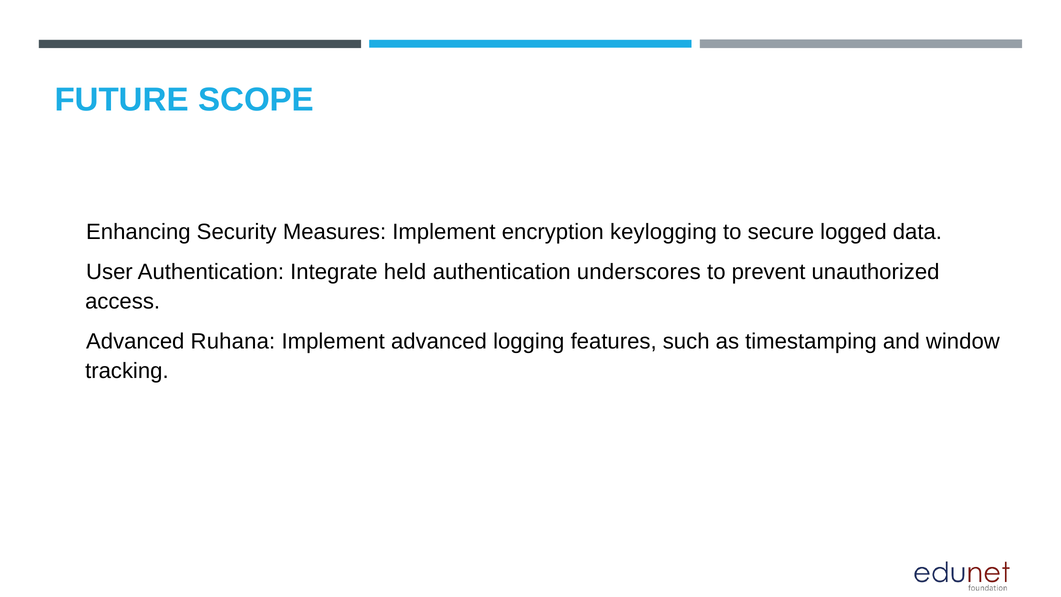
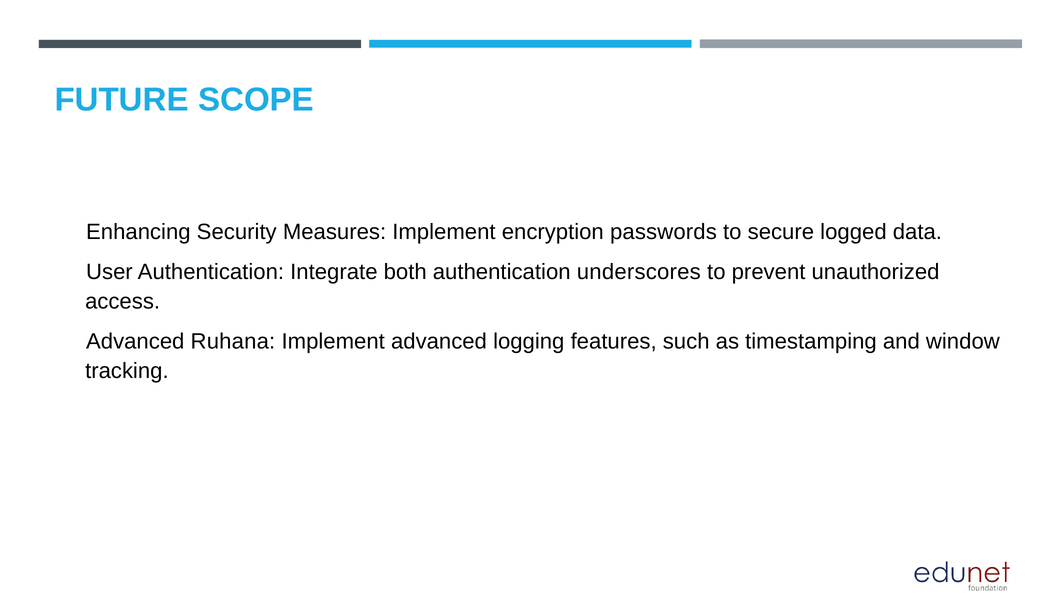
keylogging: keylogging -> passwords
held: held -> both
